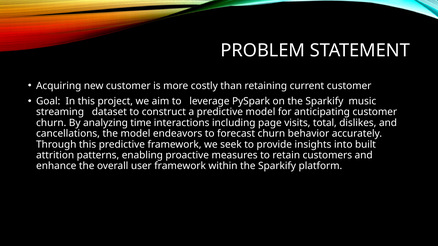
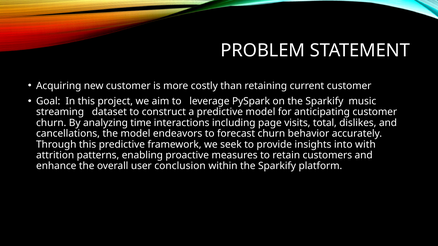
built: built -> with
user framework: framework -> conclusion
